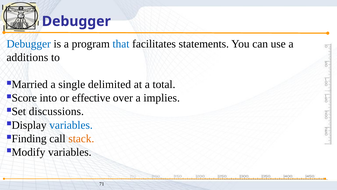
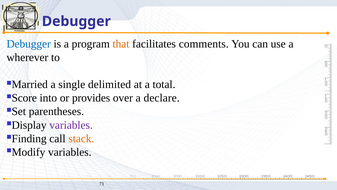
that colour: blue -> orange
statements: statements -> comments
additions: additions -> wherever
effective: effective -> provides
implies: implies -> declare
discussions: discussions -> parentheses
variables at (71, 125) colour: blue -> purple
